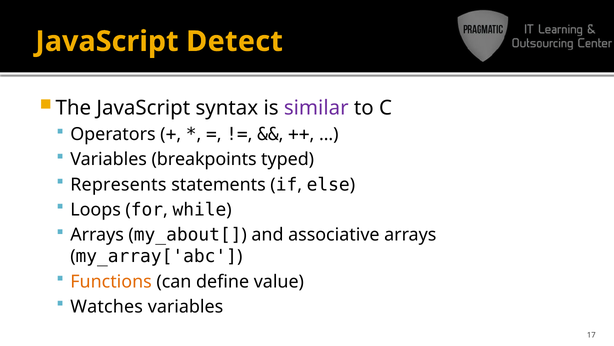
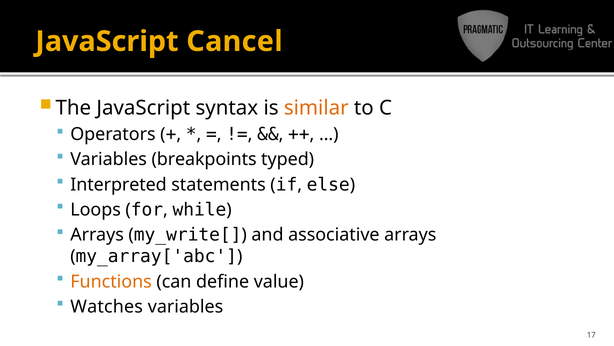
Detect: Detect -> Cancel
similar colour: purple -> orange
Represents: Represents -> Interpreted
my_about[: my_about[ -> my_write[
